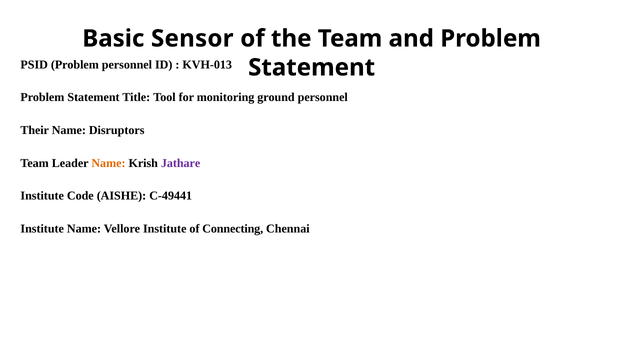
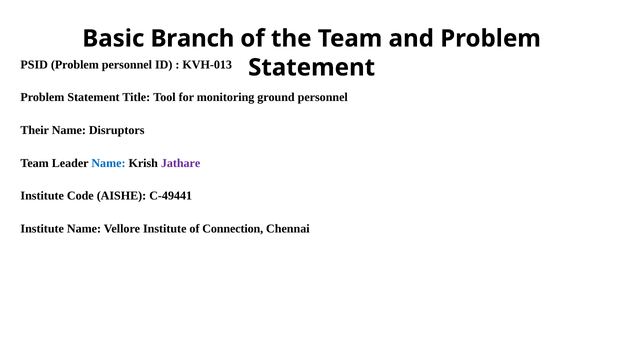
Sensor: Sensor -> Branch
Name at (108, 163) colour: orange -> blue
Connecting: Connecting -> Connection
